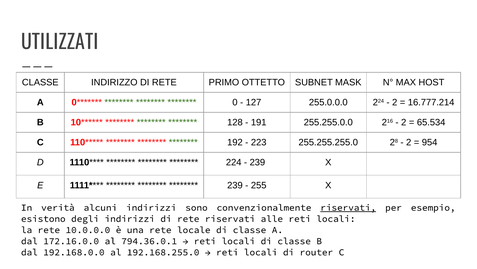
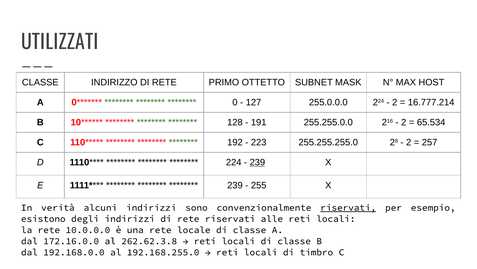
954: 954 -> 257
239 at (257, 162) underline: none -> present
794.36.0.1: 794.36.0.1 -> 262.62.3.8
router: router -> timbro
